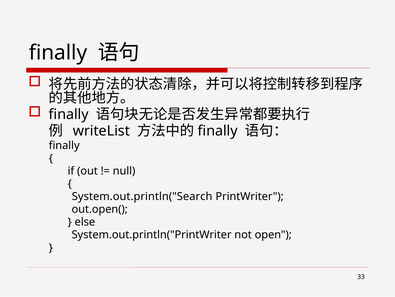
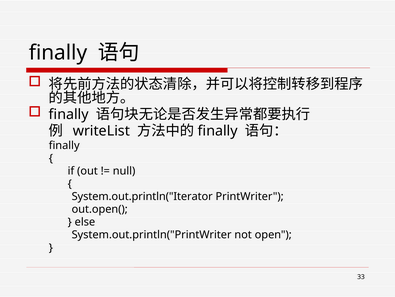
System.out.println("Search: System.out.println("Search -> System.out.println("Iterator
